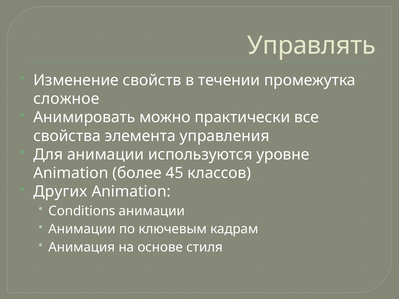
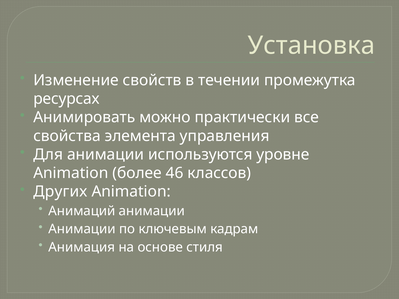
Управлять: Управлять -> Установка
сложное: сложное -> ресурсах
45: 45 -> 46
Conditions: Conditions -> Анимаций
